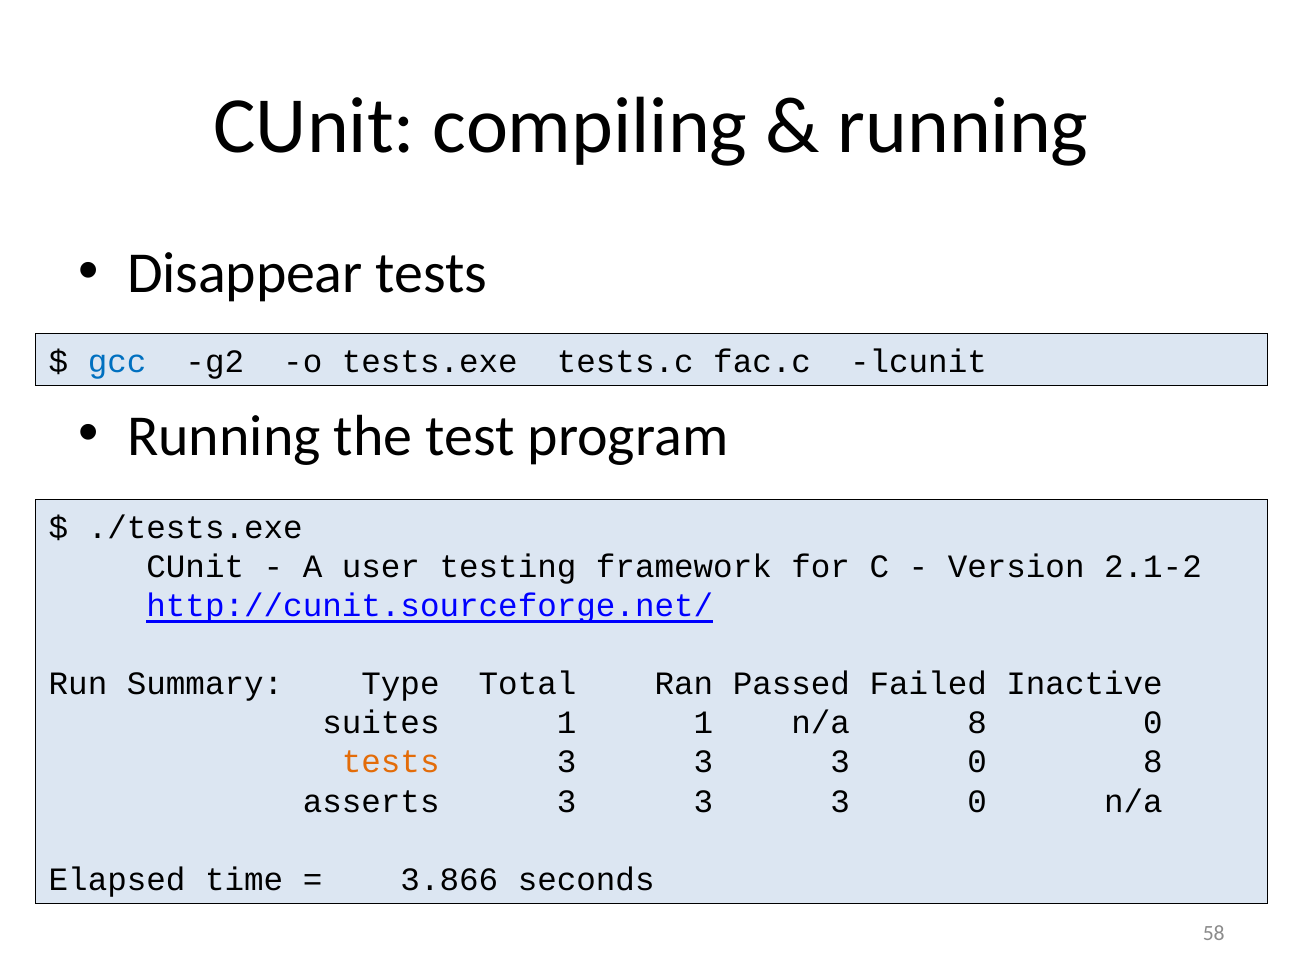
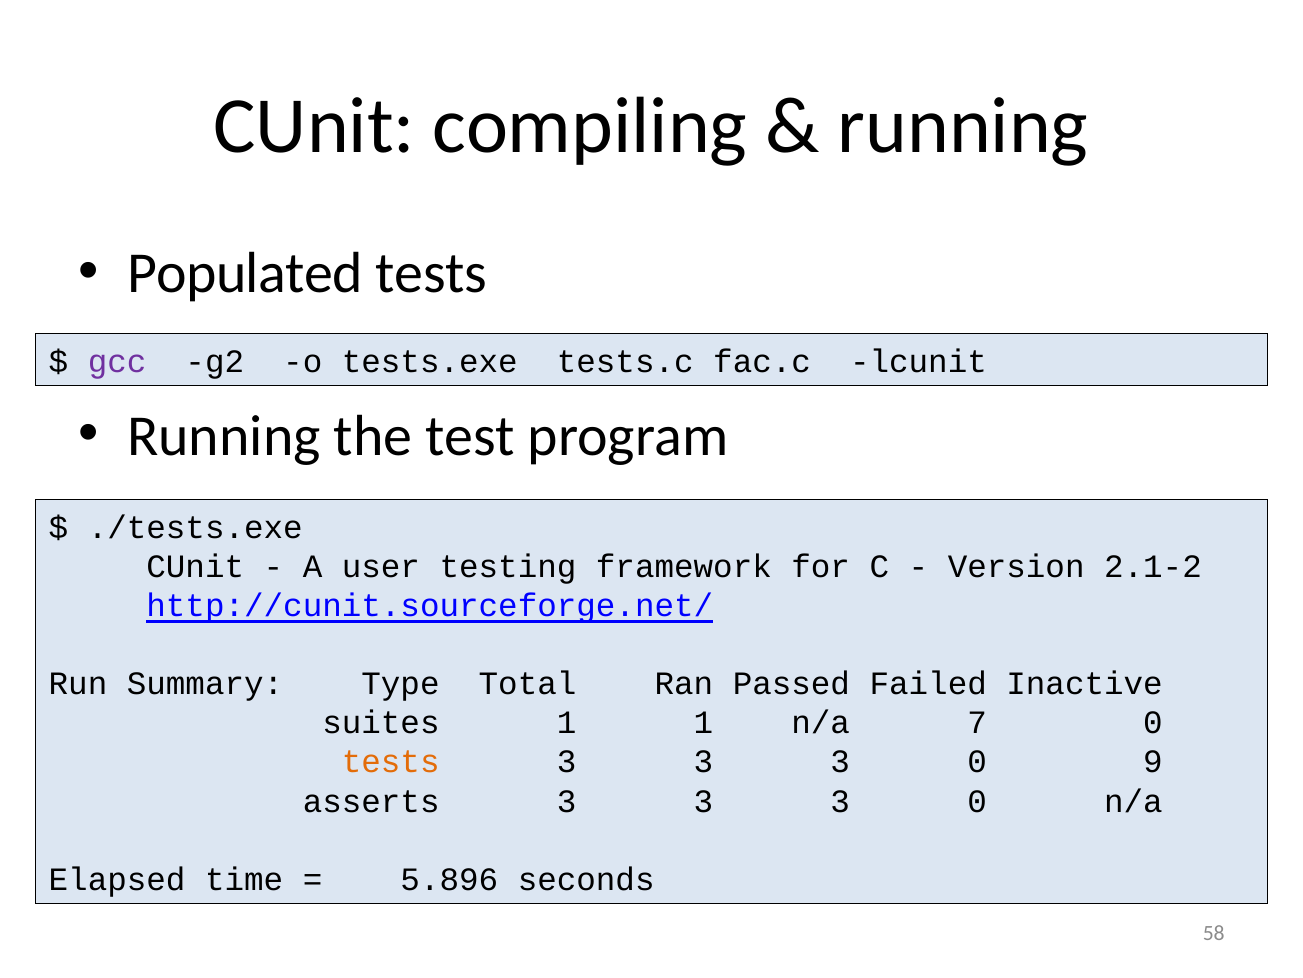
Disappear: Disappear -> Populated
gcc colour: blue -> purple
n/a 8: 8 -> 7
0 8: 8 -> 9
3.866: 3.866 -> 5.896
